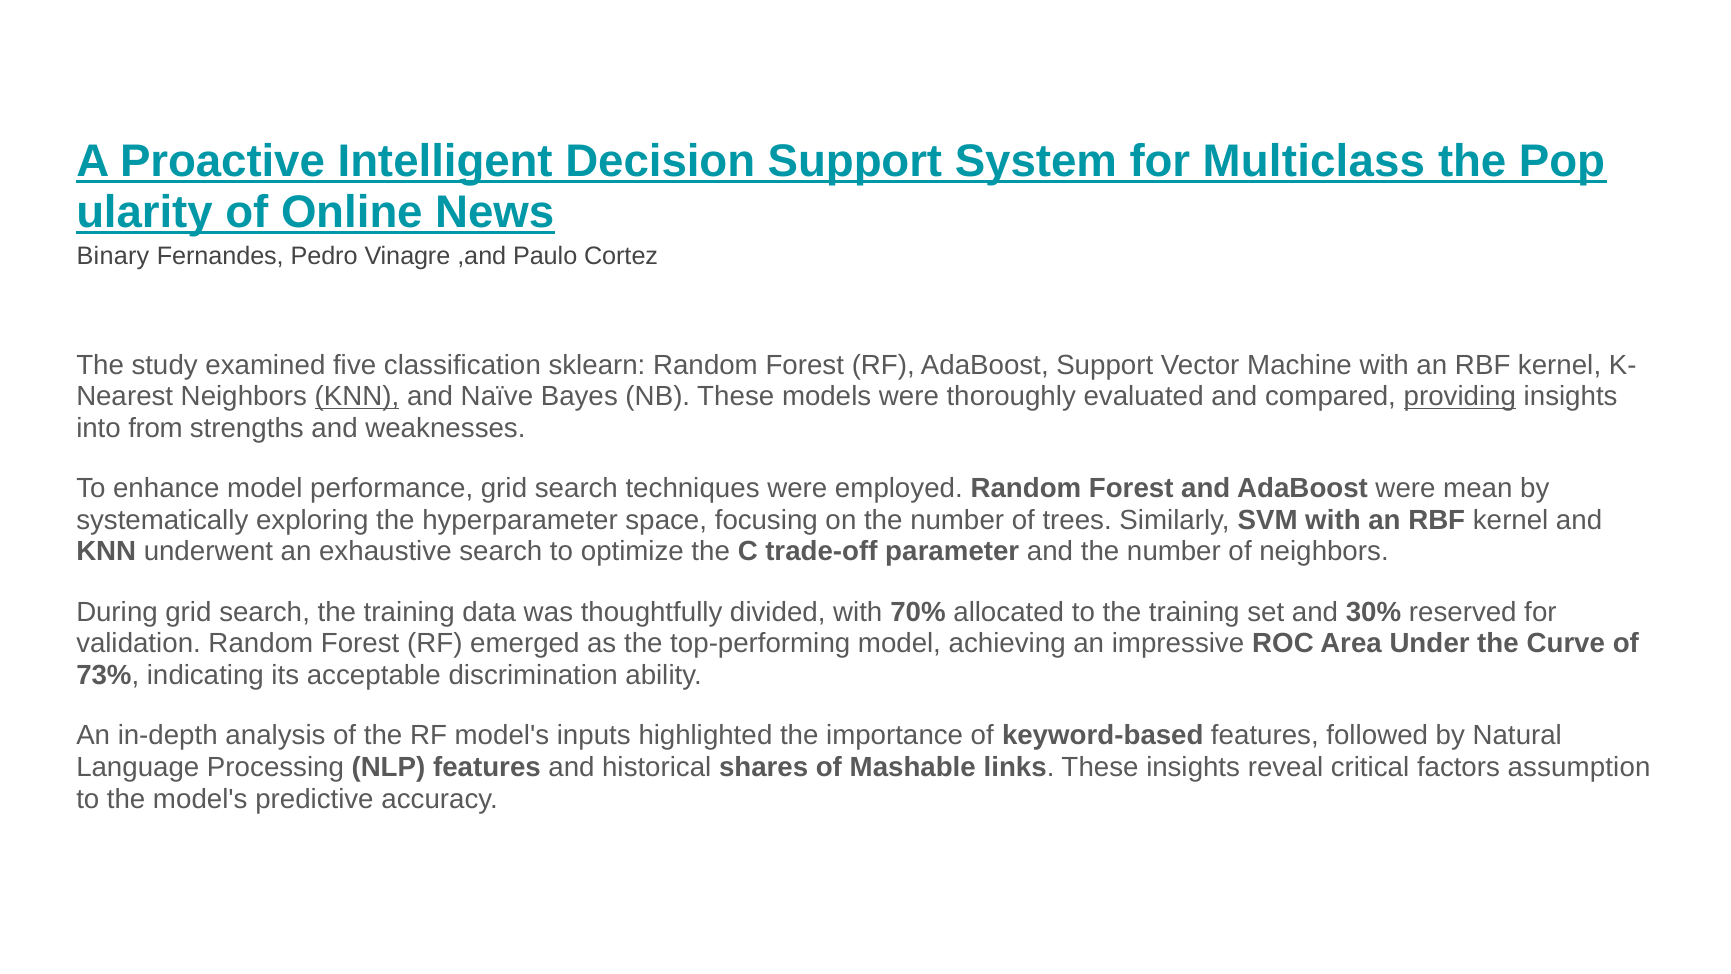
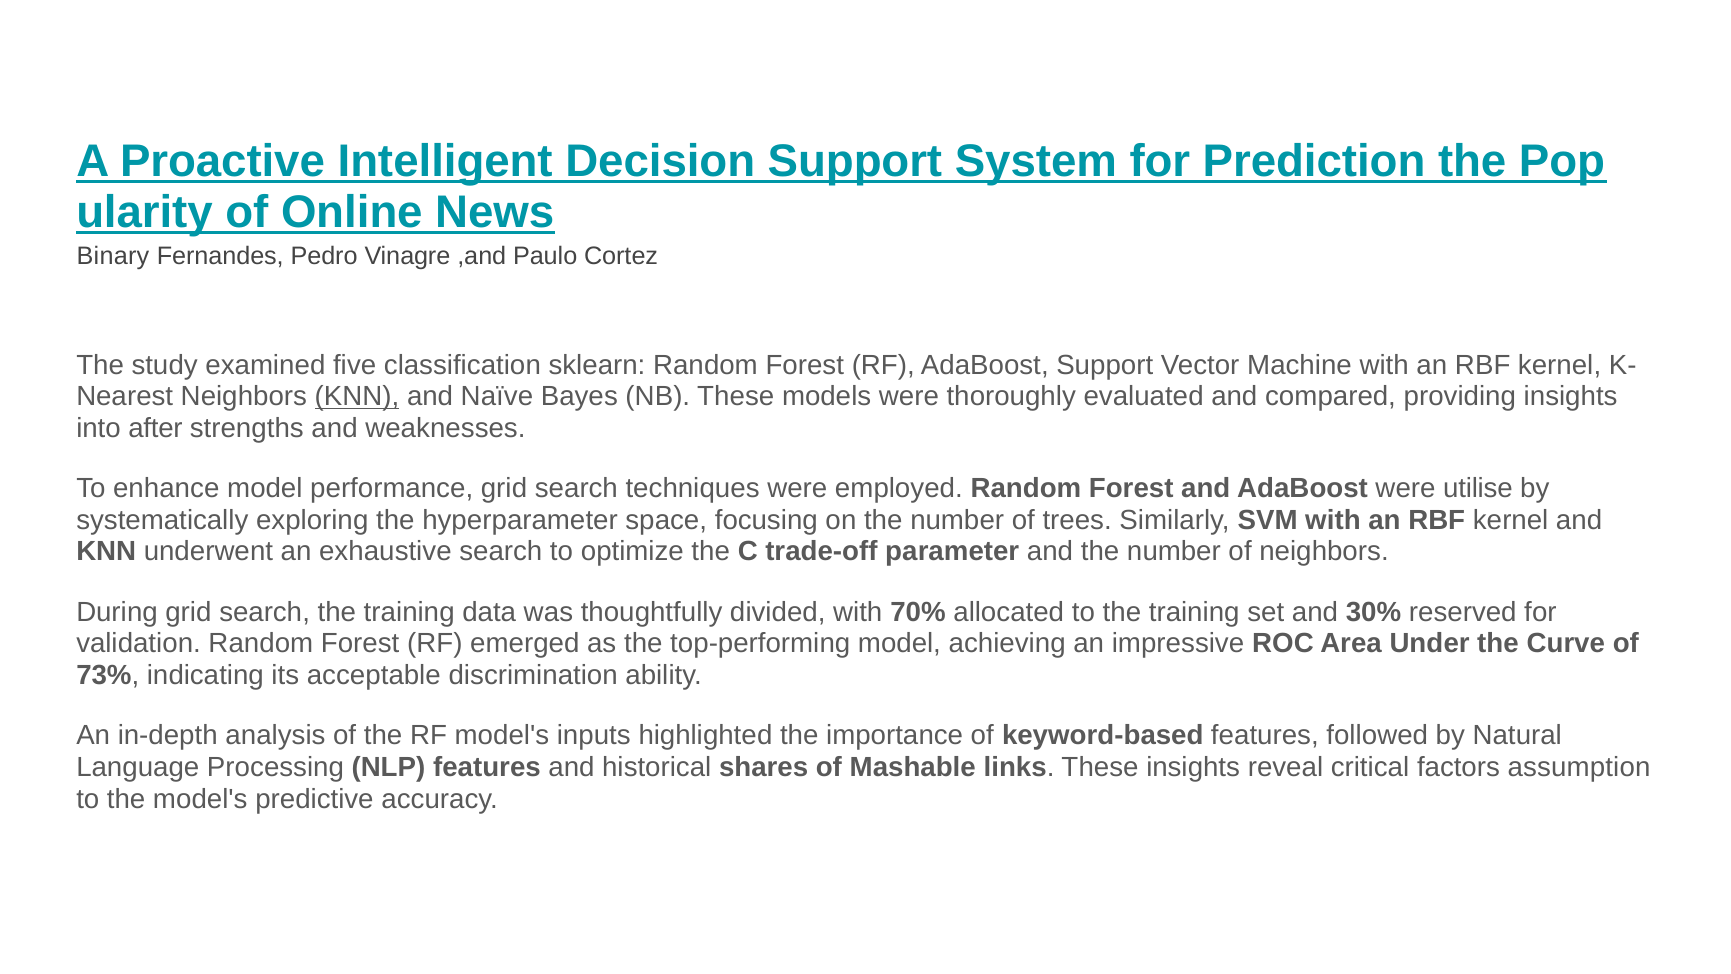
Multiclass: Multiclass -> Prediction
providing underline: present -> none
from: from -> after
mean: mean -> utilise
